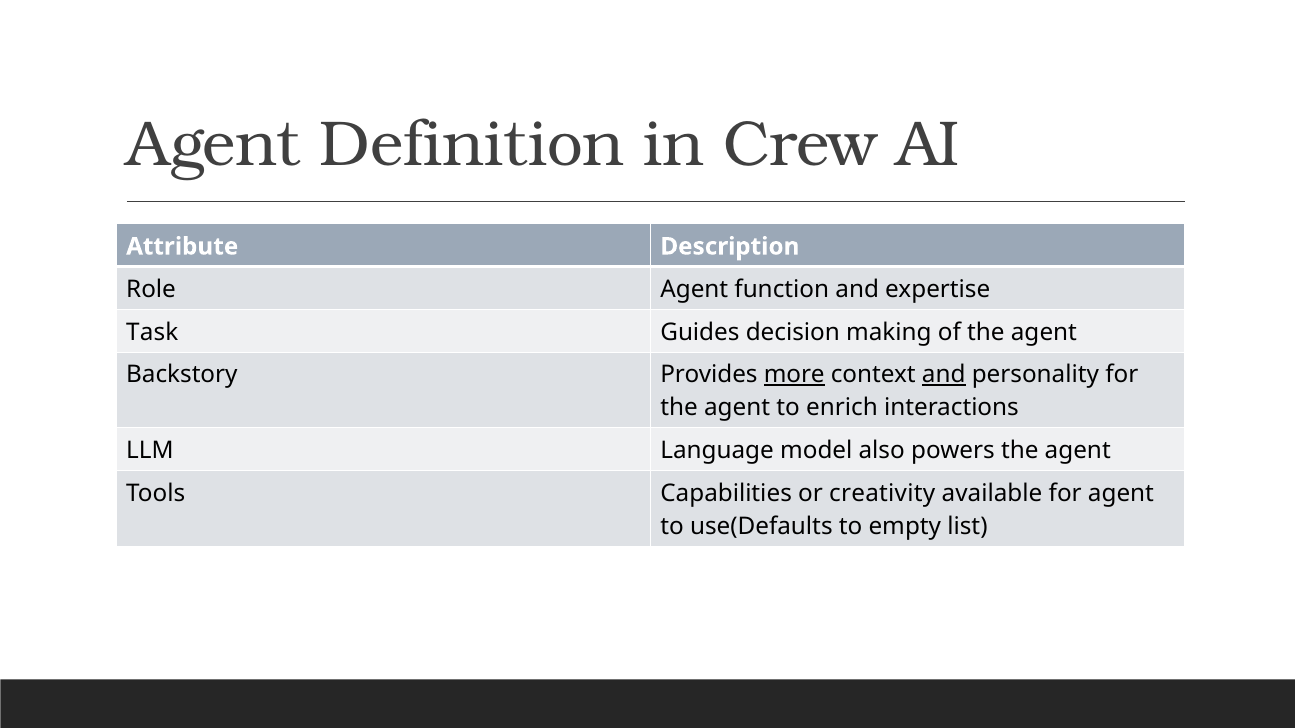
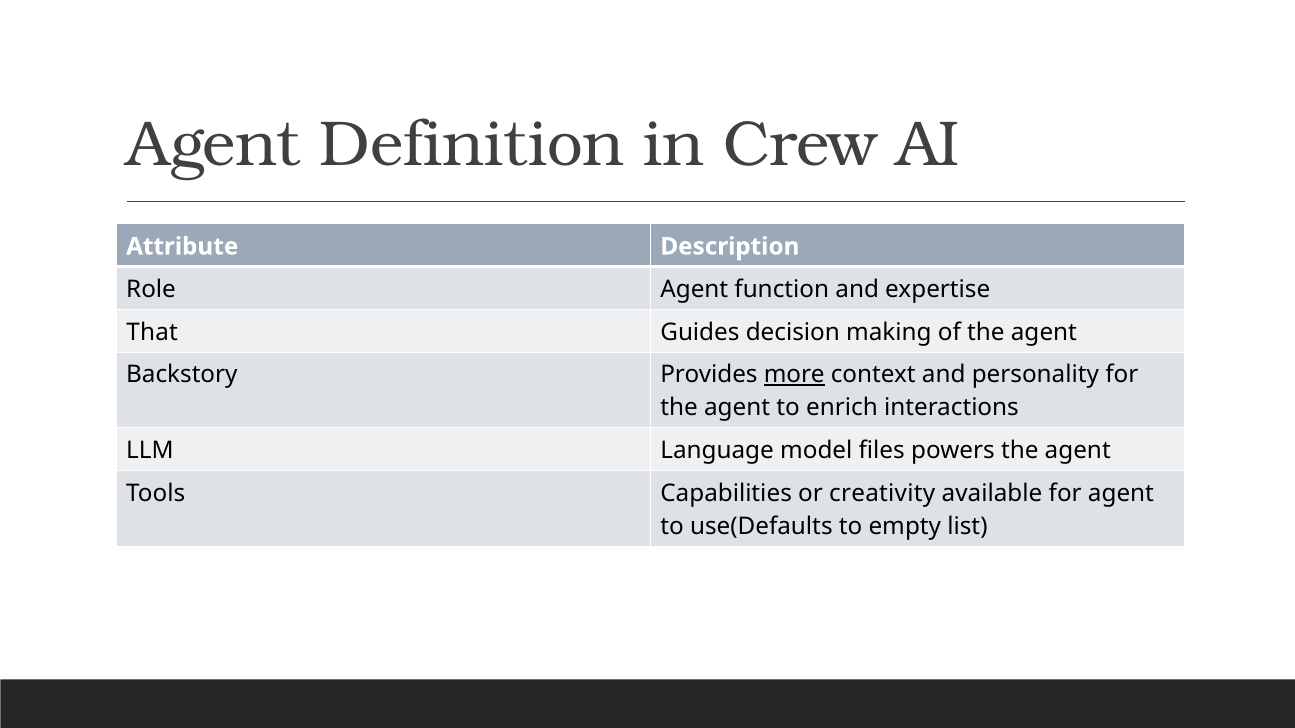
Task: Task -> That
and at (944, 375) underline: present -> none
also: also -> files
